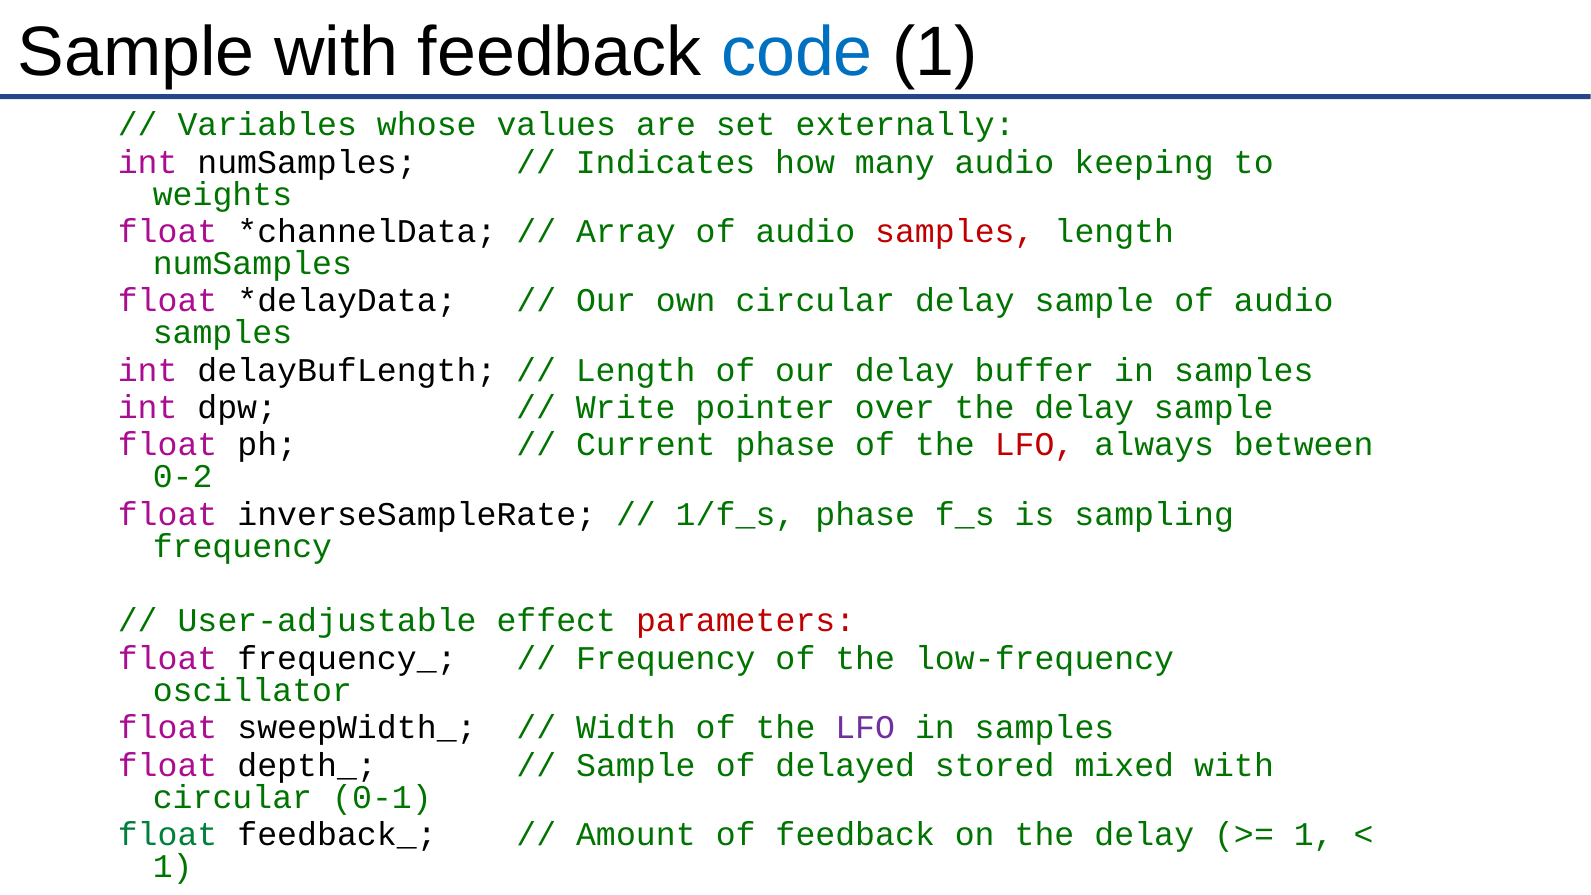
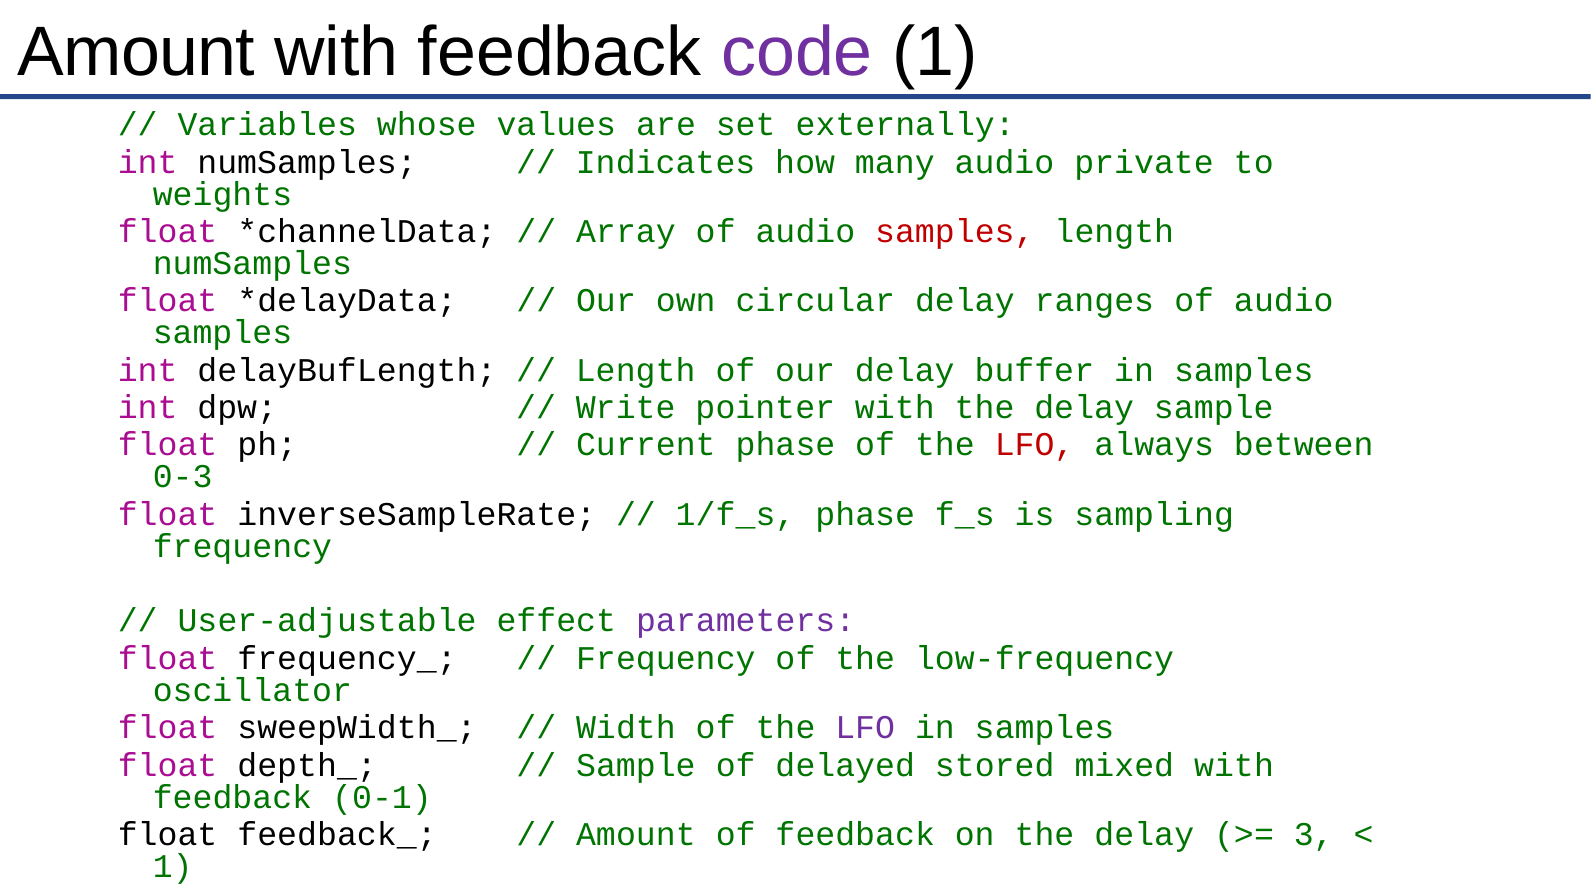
Sample at (136, 52): Sample -> Amount
code colour: blue -> purple
keeping: keeping -> private
circular delay sample: sample -> ranges
pointer over: over -> with
0-2: 0-2 -> 0-3
parameters colour: red -> purple
circular at (232, 797): circular -> feedback
float at (168, 834) colour: green -> black
1 at (1314, 834): 1 -> 3
